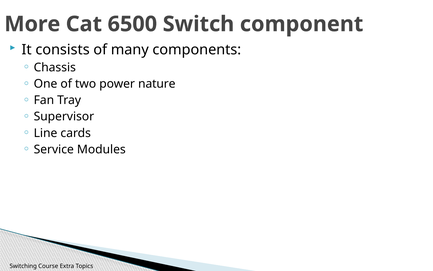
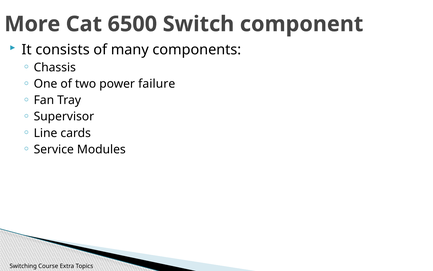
nature: nature -> failure
